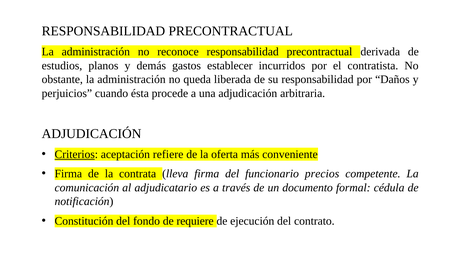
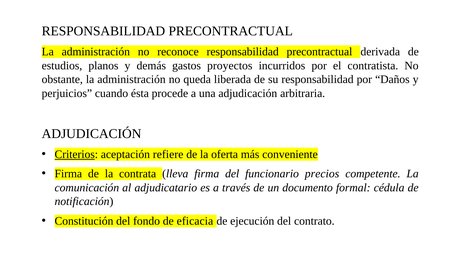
establecer: establecer -> proyectos
requiere: requiere -> eficacia
